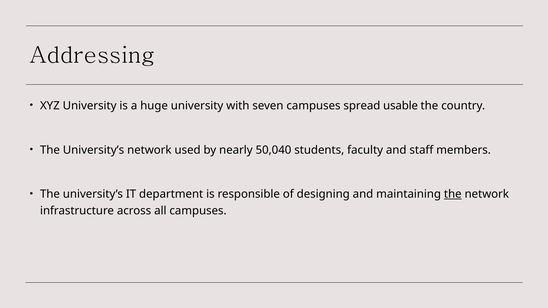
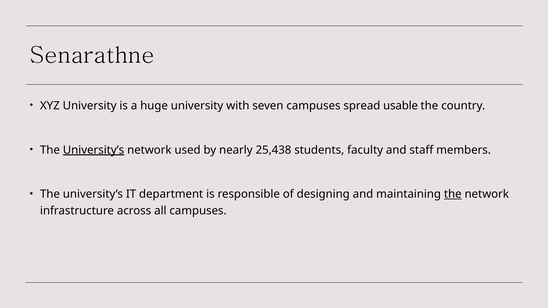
Addressing: Addressing -> Senarathne
University’s at (94, 150) underline: none -> present
50,040: 50,040 -> 25,438
